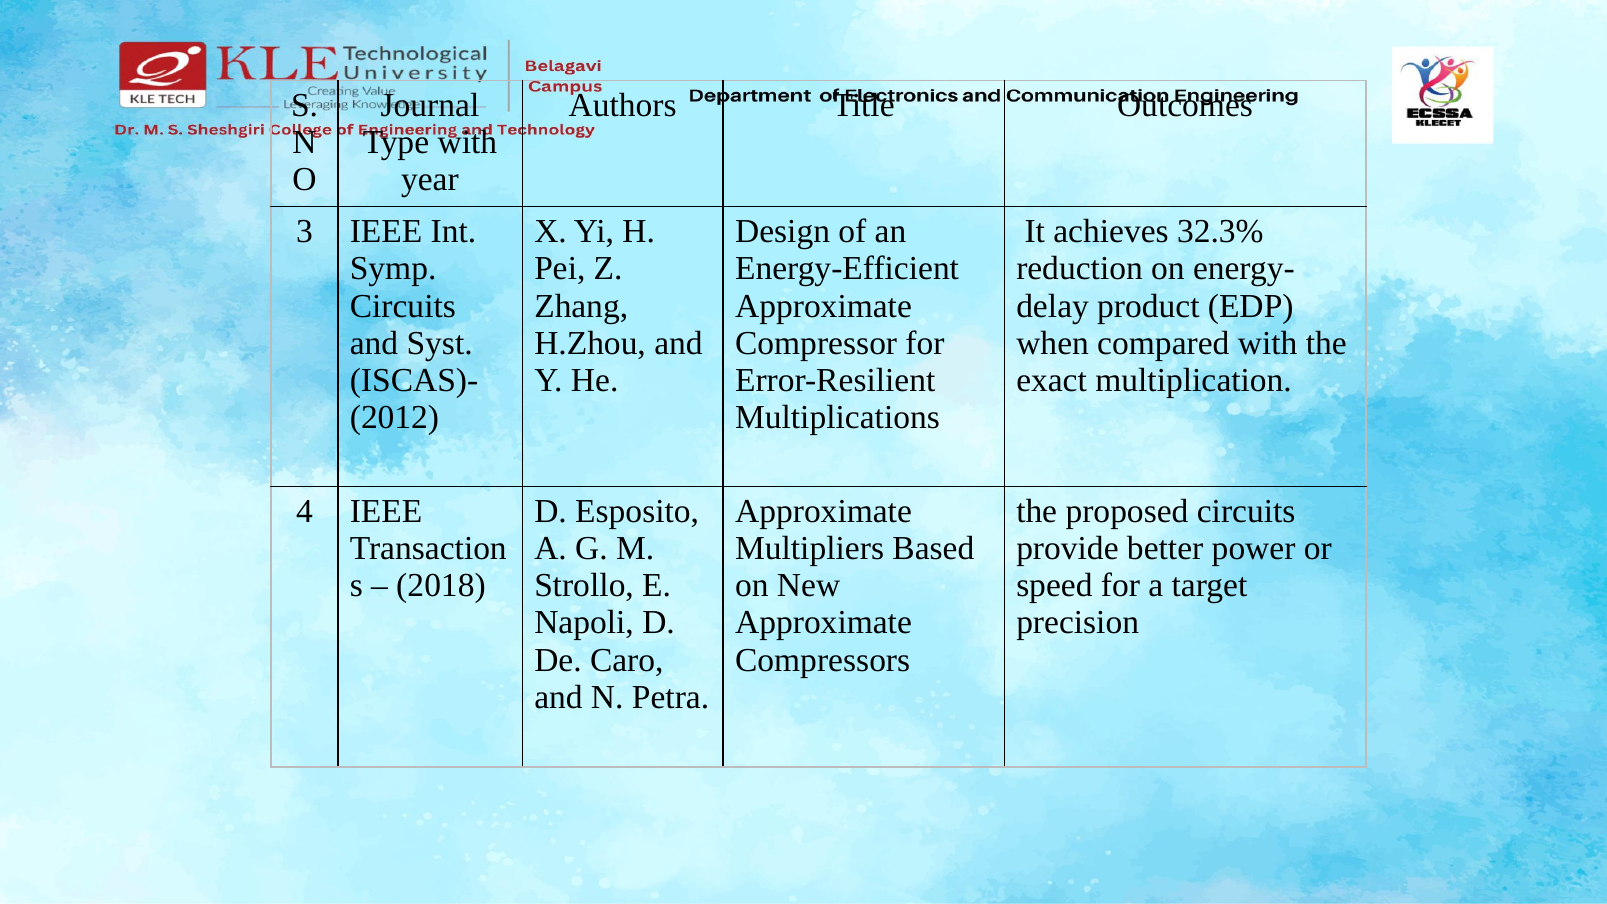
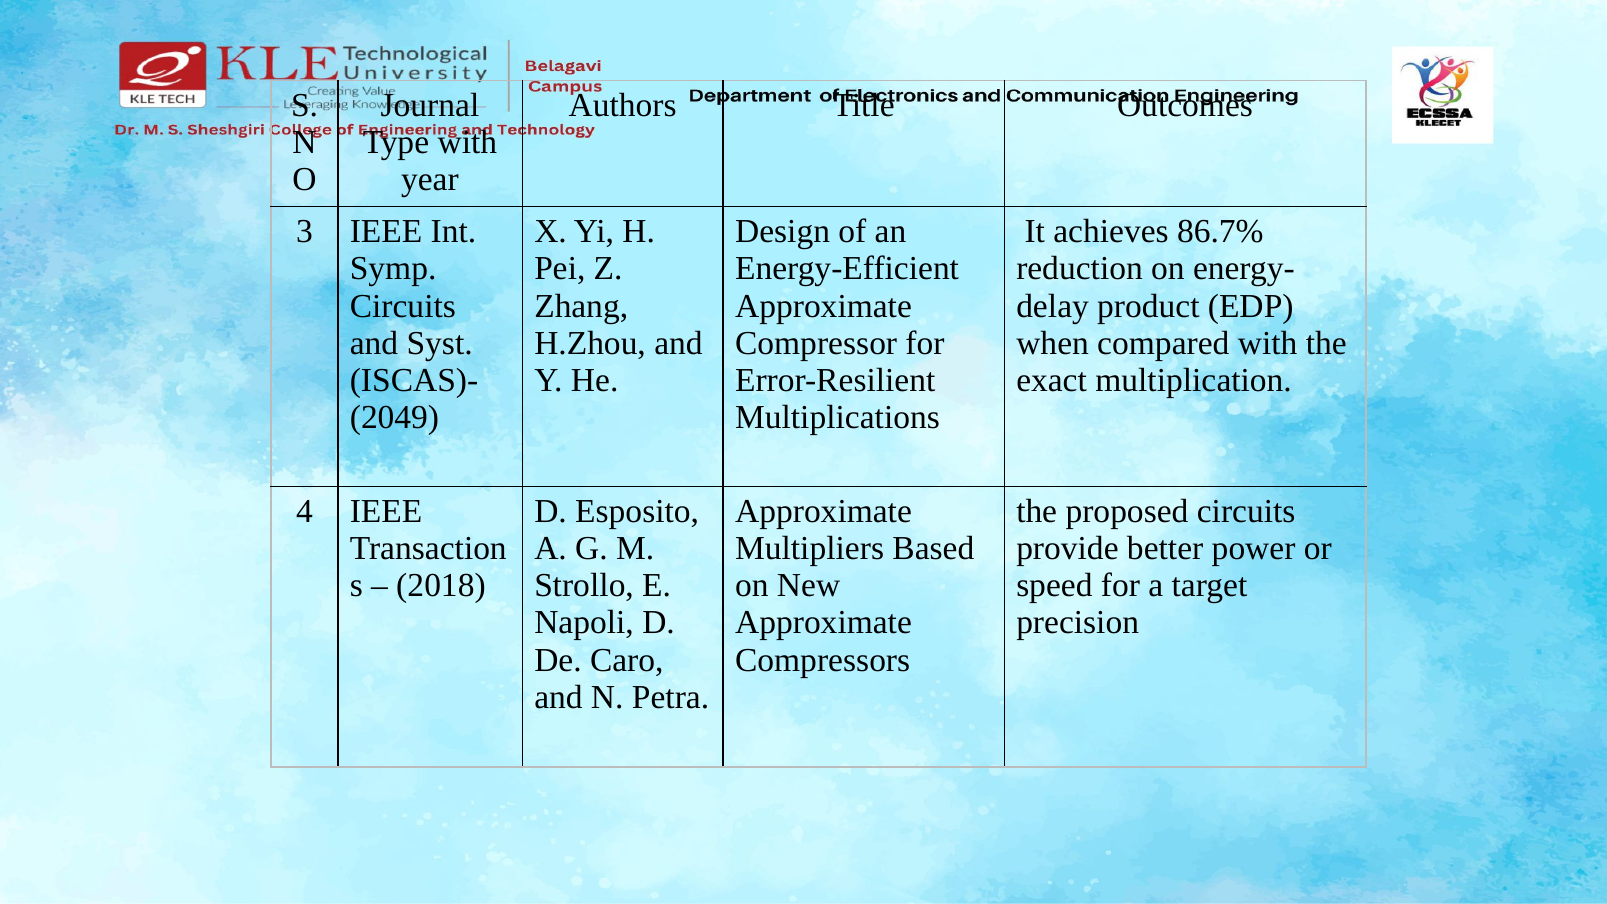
32.3%: 32.3% -> 86.7%
2012: 2012 -> 2049
